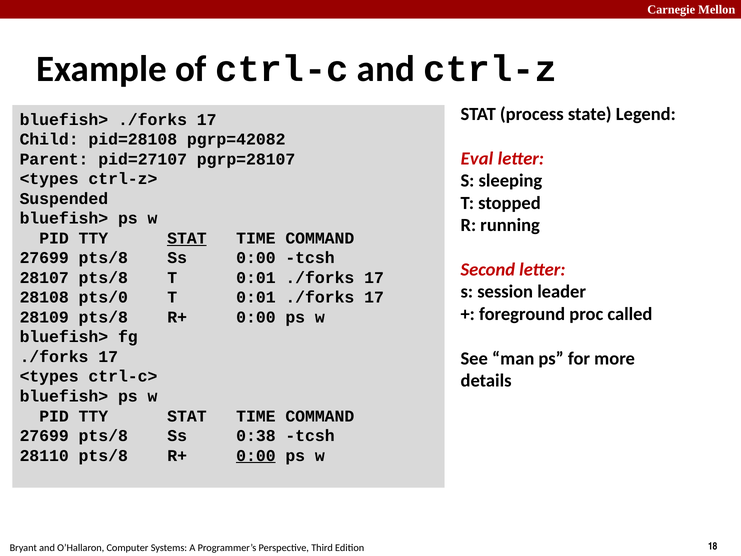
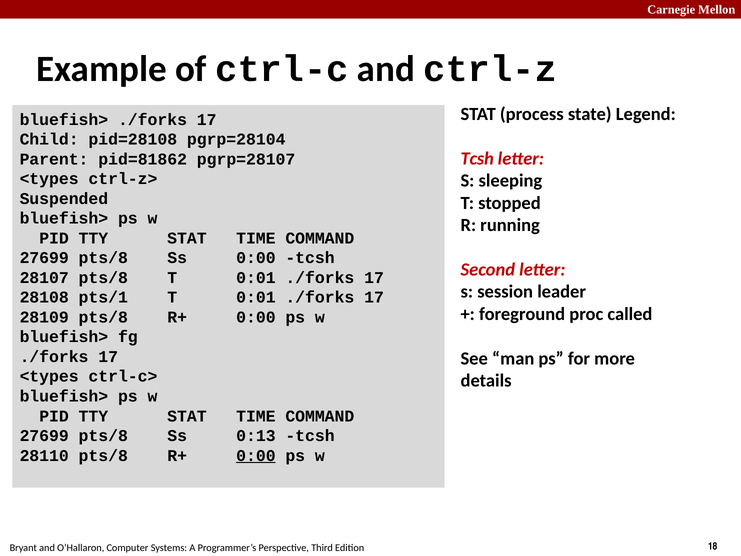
pgrp=42082: pgrp=42082 -> pgrp=28104
Eval at (477, 158): Eval -> Tcsh
pid=27107: pid=27107 -> pid=81862
STAT at (187, 238) underline: present -> none
pts/0: pts/0 -> pts/1
0:38: 0:38 -> 0:13
